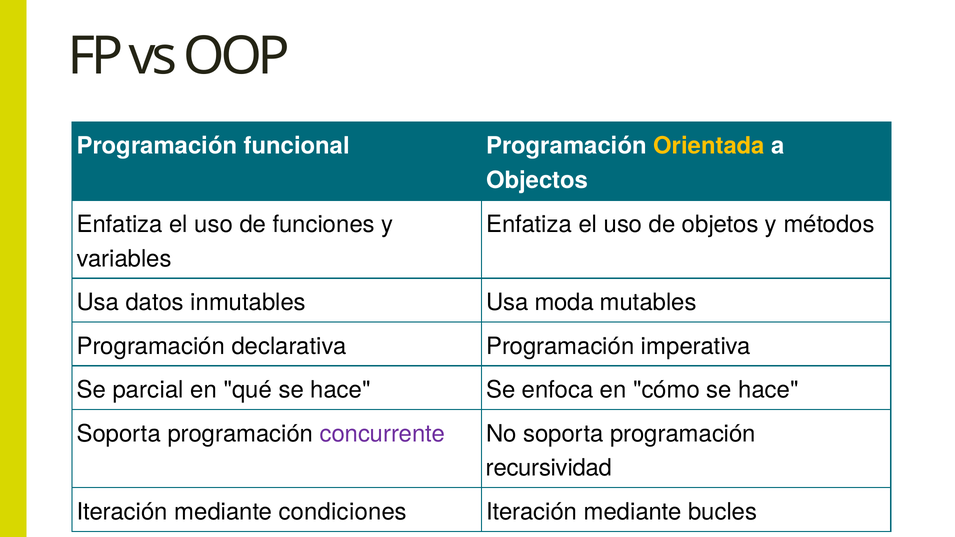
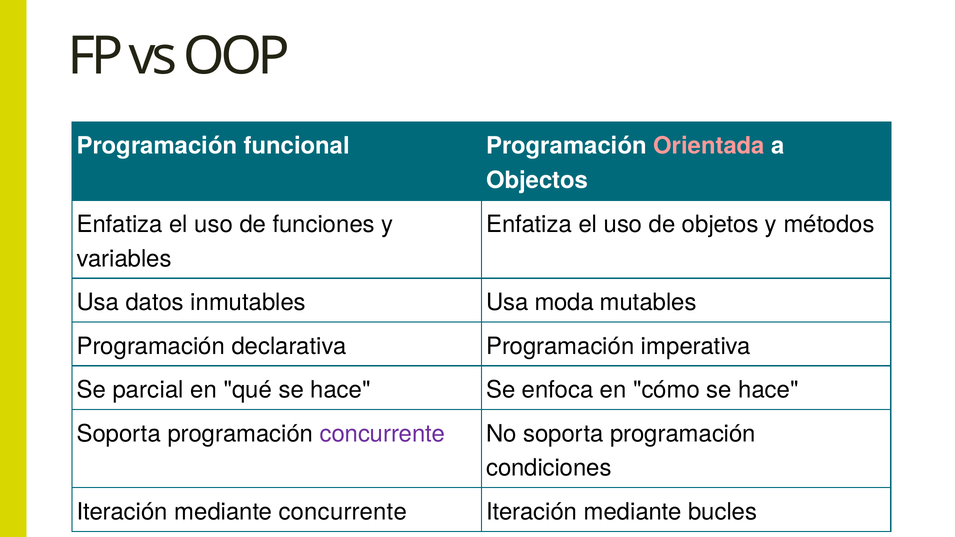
Orientada colour: yellow -> pink
recursividad: recursividad -> condiciones
mediante condiciones: condiciones -> concurrente
